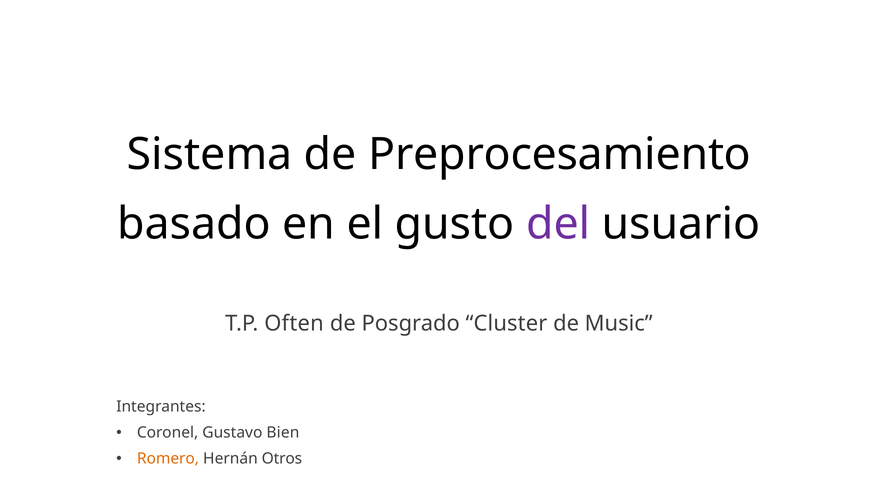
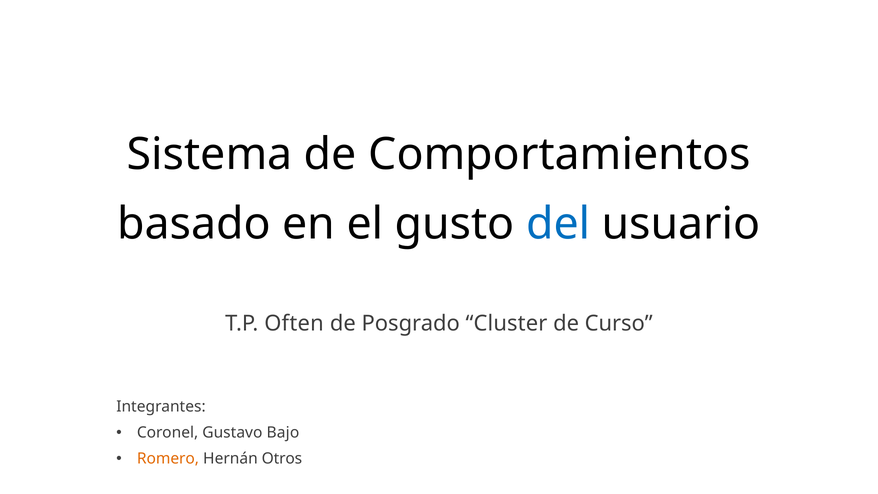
Preprocesamiento: Preprocesamiento -> Comportamientos
del colour: purple -> blue
Music: Music -> Curso
Bien: Bien -> Bajo
